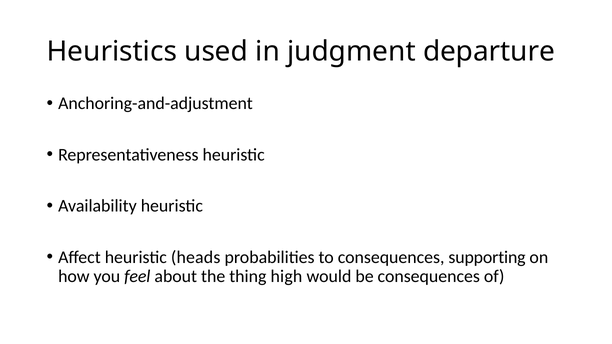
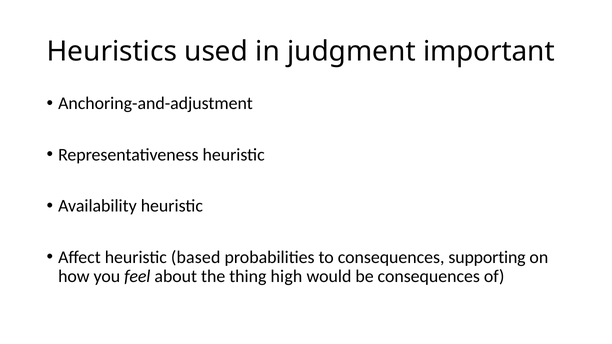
departure: departure -> important
heads: heads -> based
